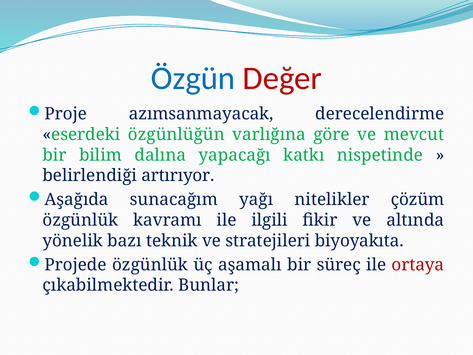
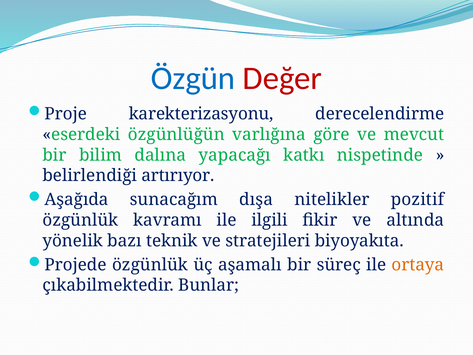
azımsanmayacak: azımsanmayacak -> karekterizasyonu
yağı: yağı -> dışa
çözüm: çözüm -> pozitif
ortaya colour: red -> orange
